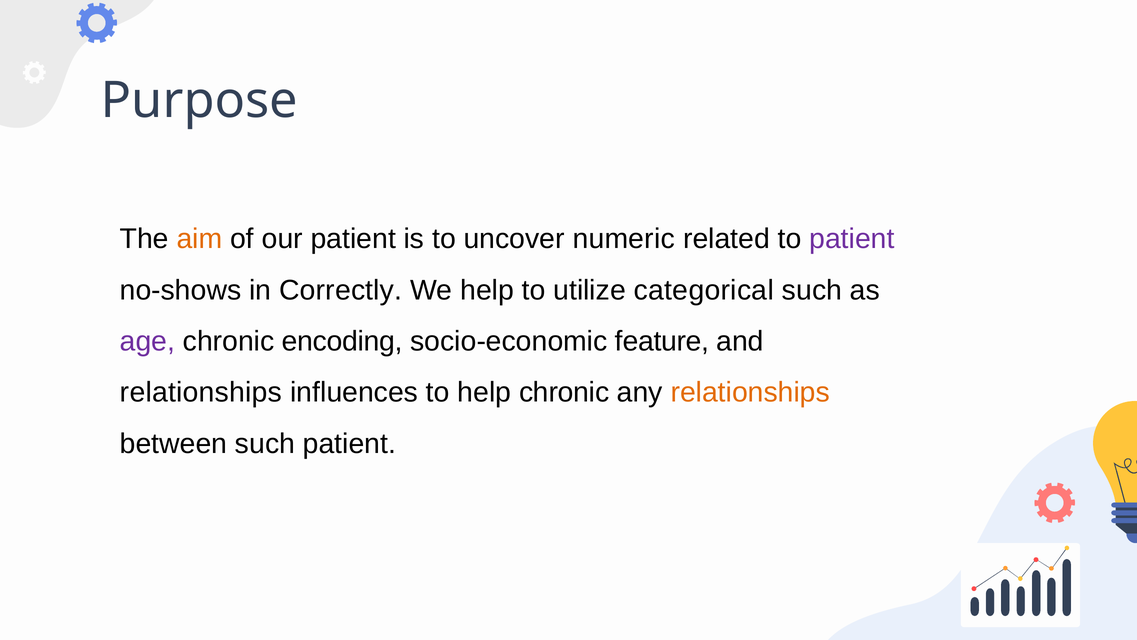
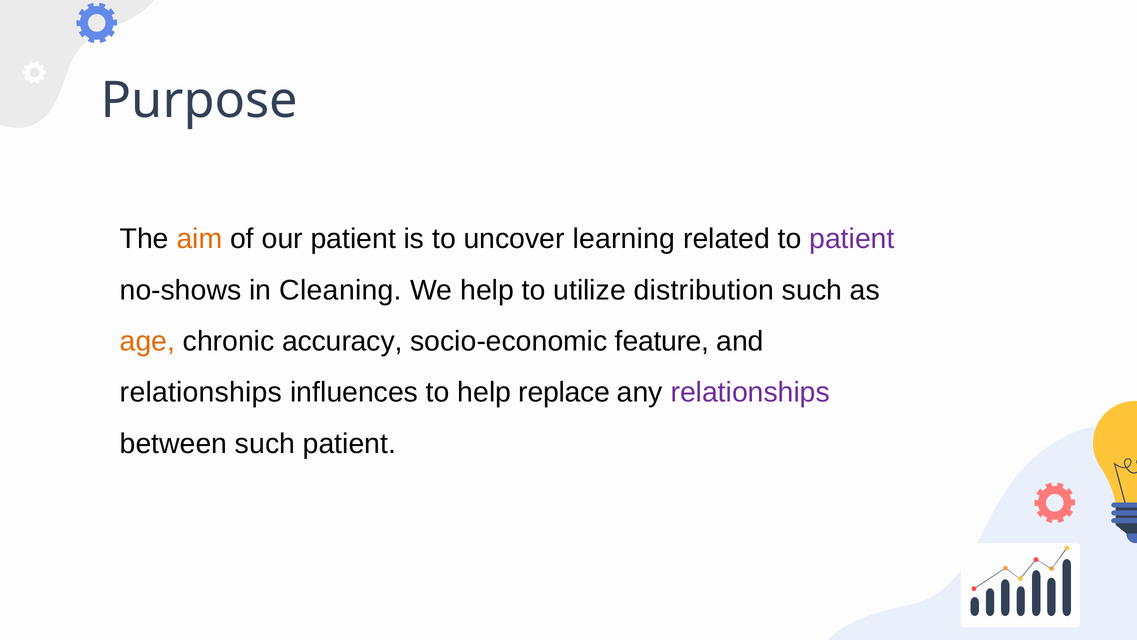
numeric: numeric -> learning
Correctly: Correctly -> Cleaning
categorical: categorical -> distribution
age colour: purple -> orange
encoding: encoding -> accuracy
help chronic: chronic -> replace
relationships at (750, 392) colour: orange -> purple
